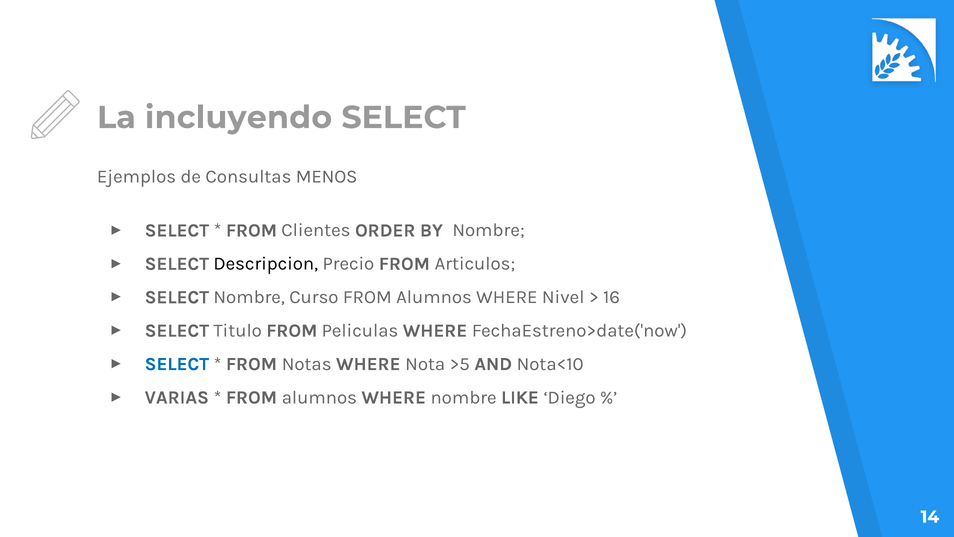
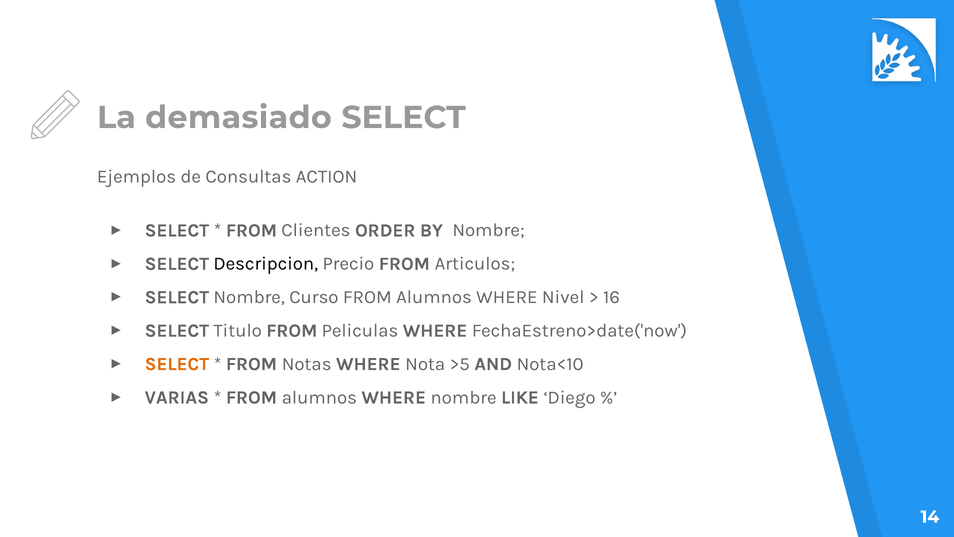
incluyendo: incluyendo -> demasiado
MENOS: MENOS -> ACTION
SELECT at (177, 364) colour: blue -> orange
